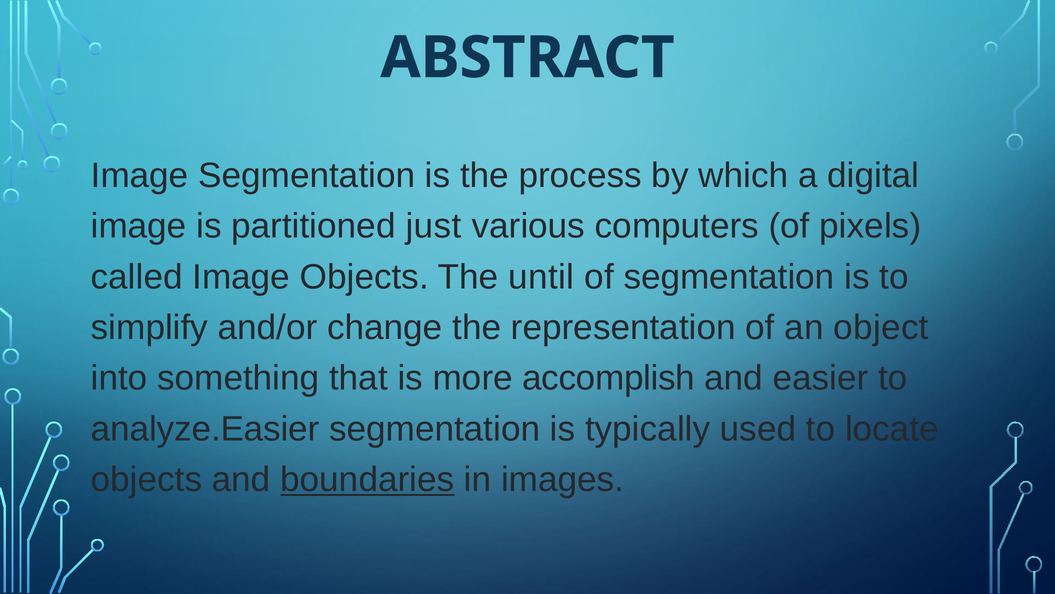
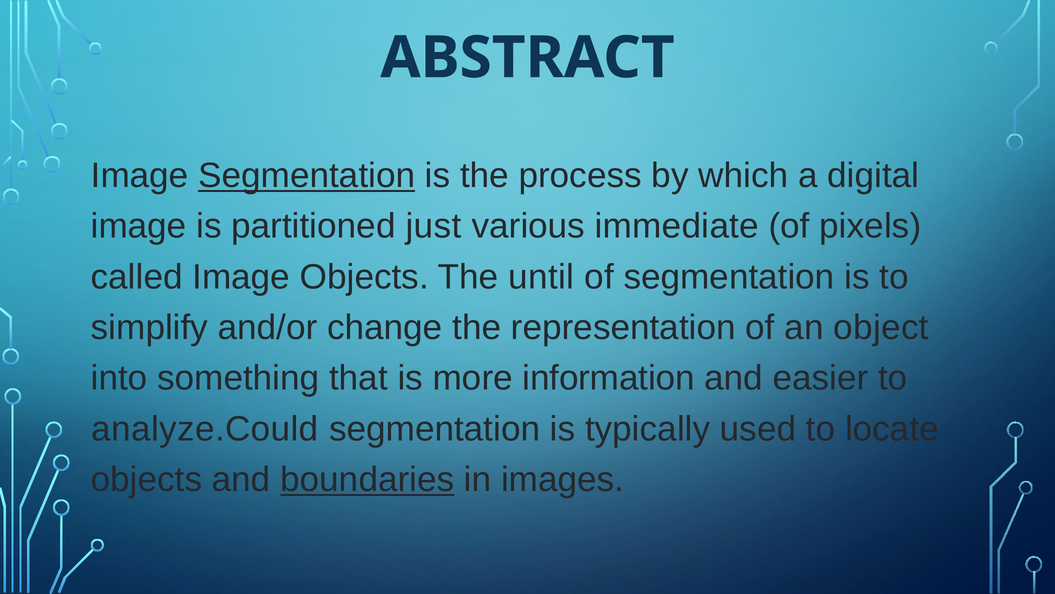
Segmentation at (307, 176) underline: none -> present
computers: computers -> immediate
accomplish: accomplish -> information
analyze.Easier: analyze.Easier -> analyze.Could
